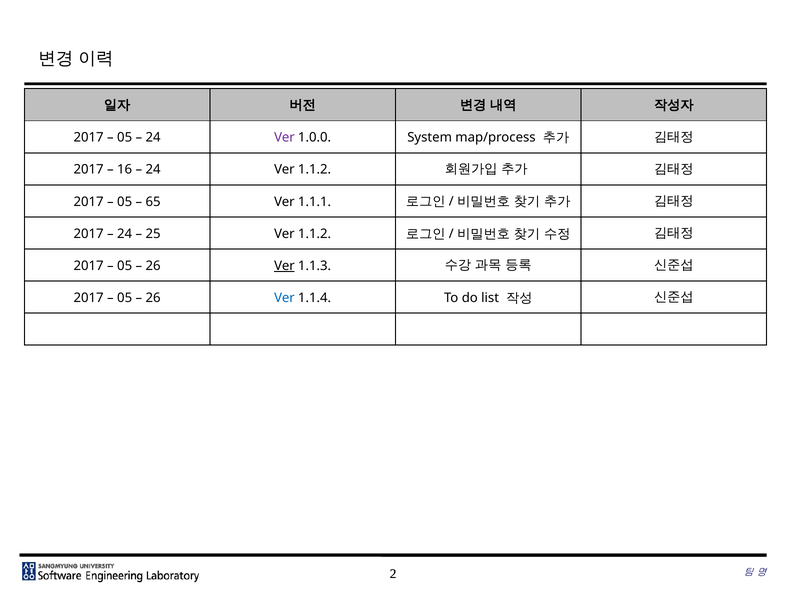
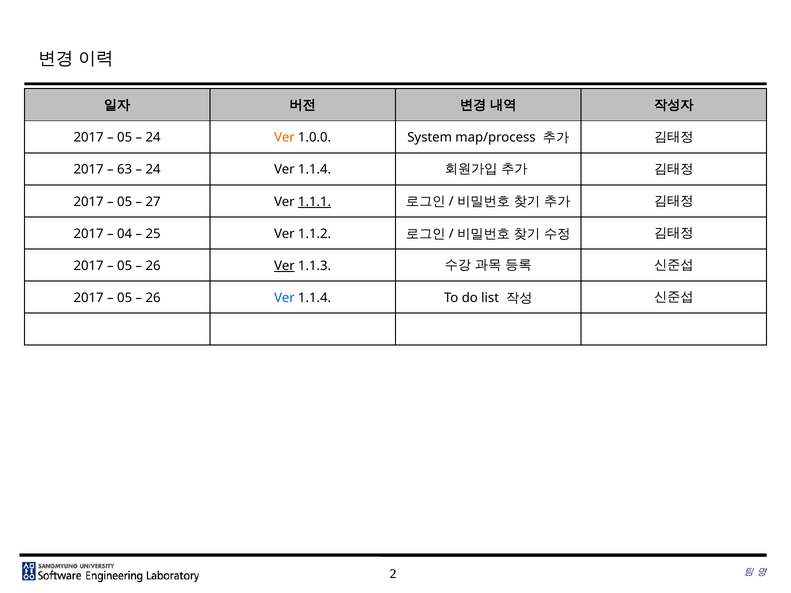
Ver at (284, 138) colour: purple -> orange
16: 16 -> 63
24 Ver 1.1.2: 1.1.2 -> 1.1.4
65: 65 -> 27
1.1.1 underline: none -> present
24 at (125, 234): 24 -> 04
